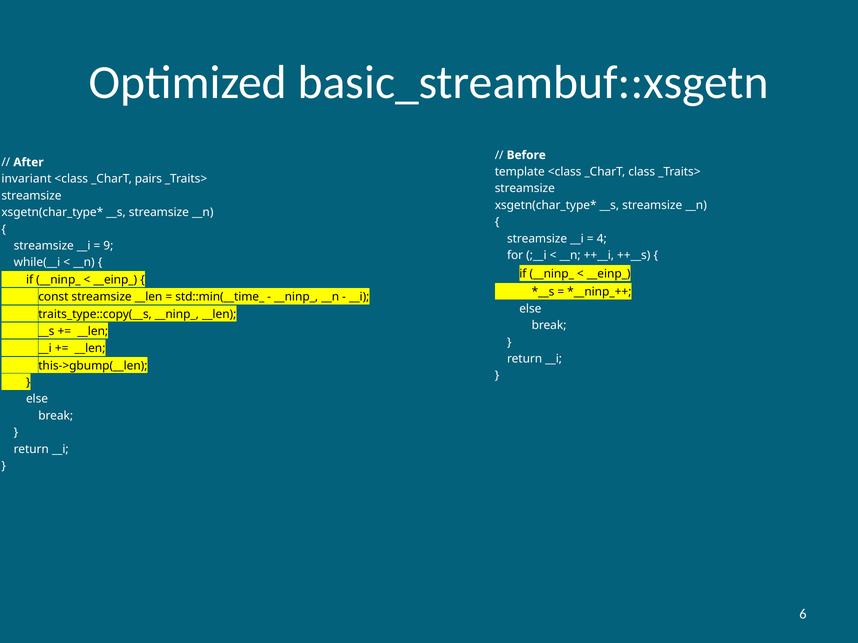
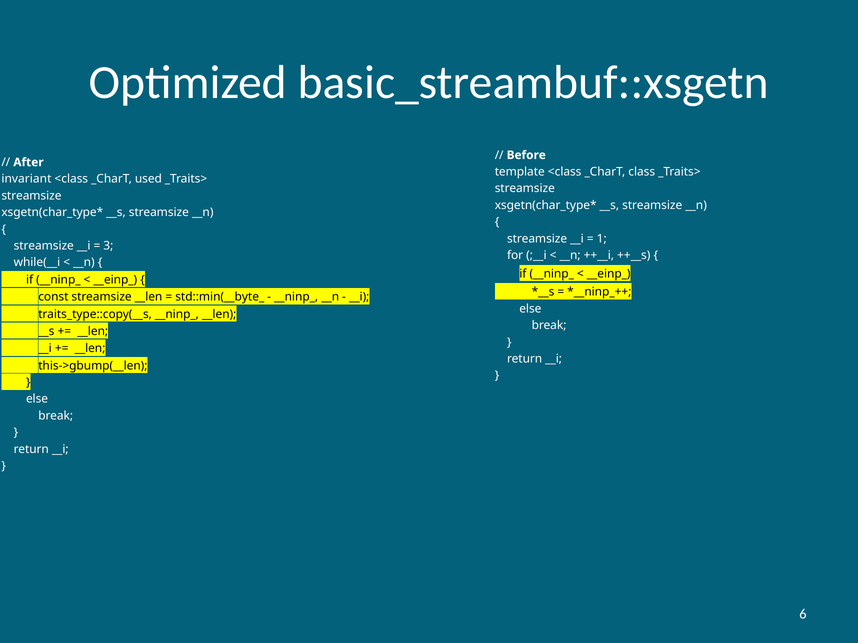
pairs: pairs -> used
4: 4 -> 1
9: 9 -> 3
std::min(__time_: std::min(__time_ -> std::min(__byte_
